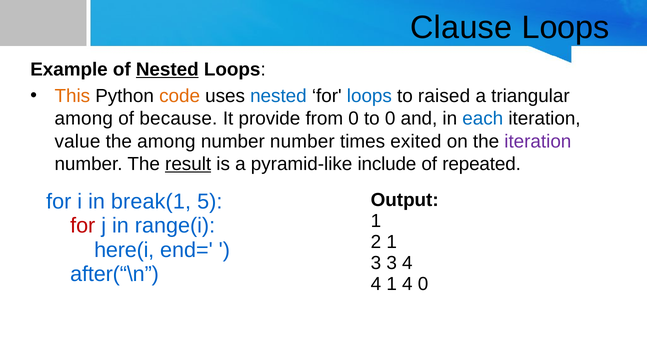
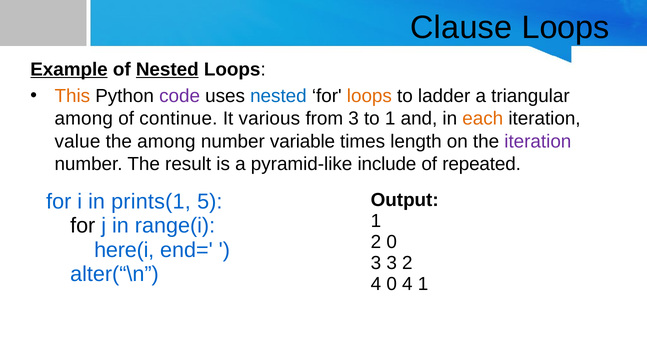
Example underline: none -> present
code colour: orange -> purple
loops at (369, 96) colour: blue -> orange
raised: raised -> ladder
because: because -> continue
provide: provide -> various
from 0: 0 -> 3
to 0: 0 -> 1
each colour: blue -> orange
number number: number -> variable
exited: exited -> length
result underline: present -> none
break(1: break(1 -> prints(1
for at (83, 226) colour: red -> black
2 1: 1 -> 0
3 4: 4 -> 2
after(“\n: after(“\n -> alter(“\n
4 1: 1 -> 0
4 0: 0 -> 1
